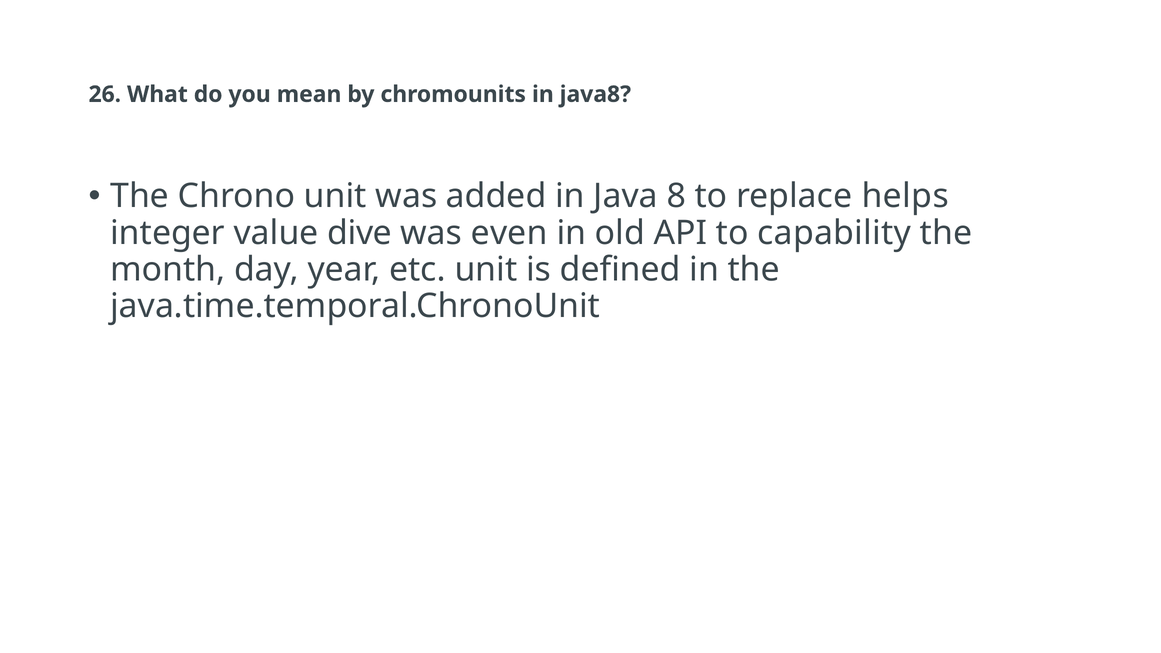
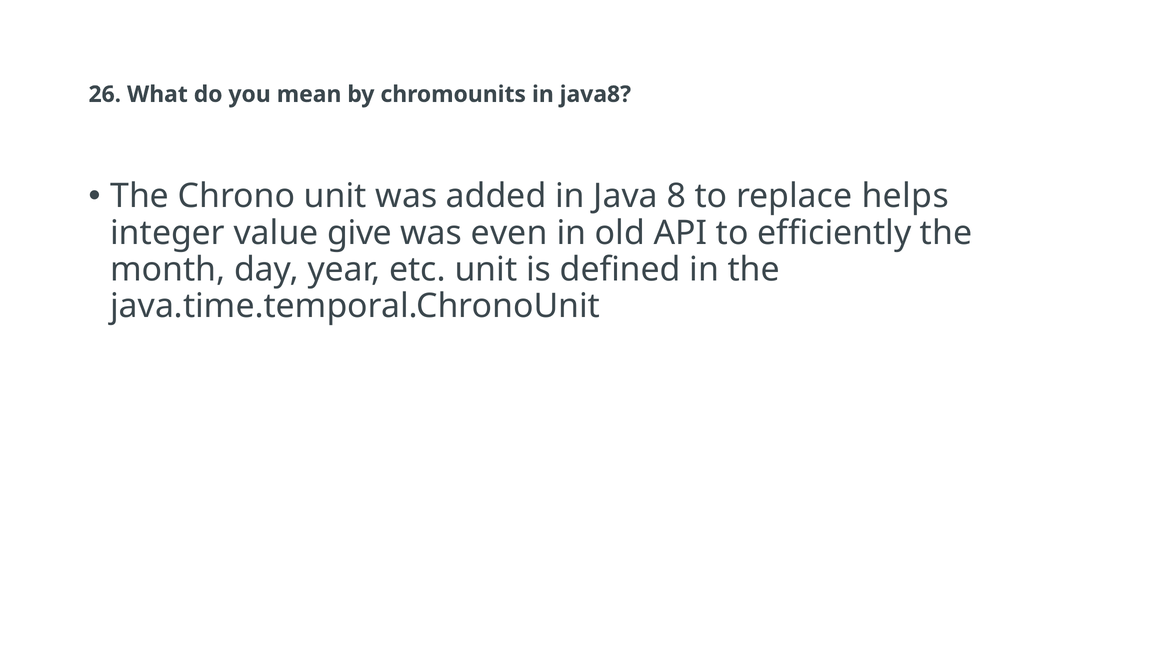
dive: dive -> give
capability: capability -> efficiently
